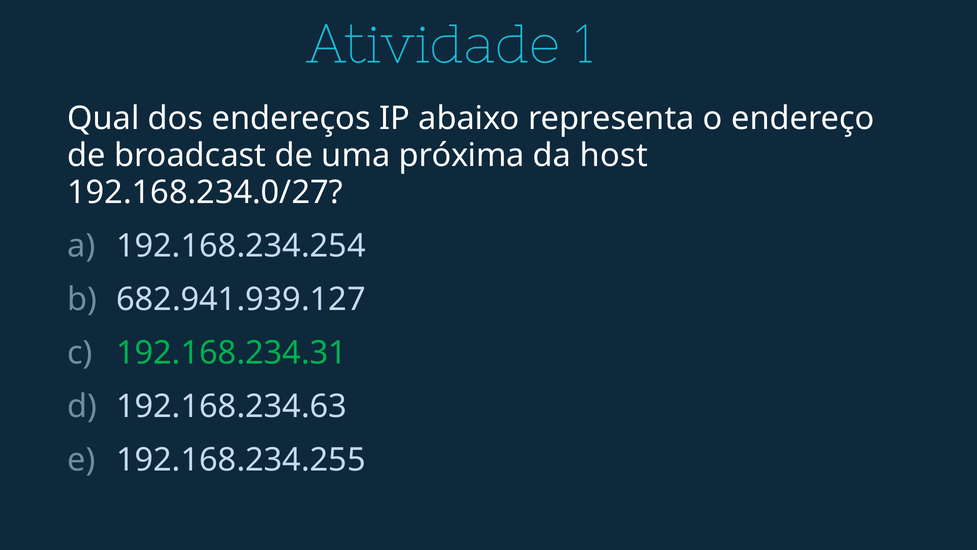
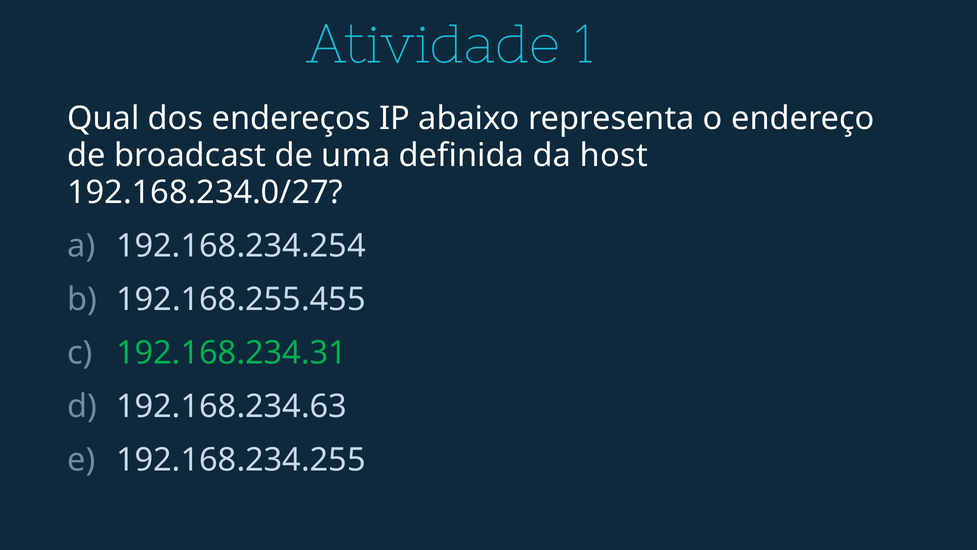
próxima: próxima -> definida
682.941.939.127: 682.941.939.127 -> 192.168.255.455
